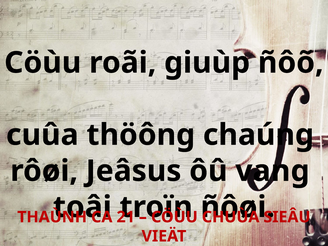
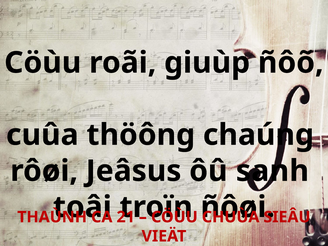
vang: vang -> sanh
